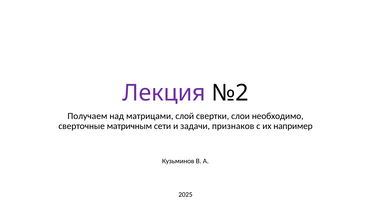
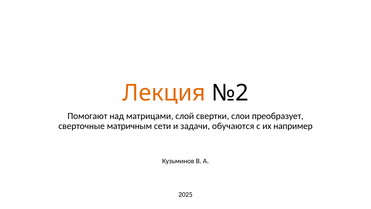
Лекция colour: purple -> orange
Получаем: Получаем -> Помогают
необходимо: необходимо -> преобразует
признаков: признаков -> обучаются
